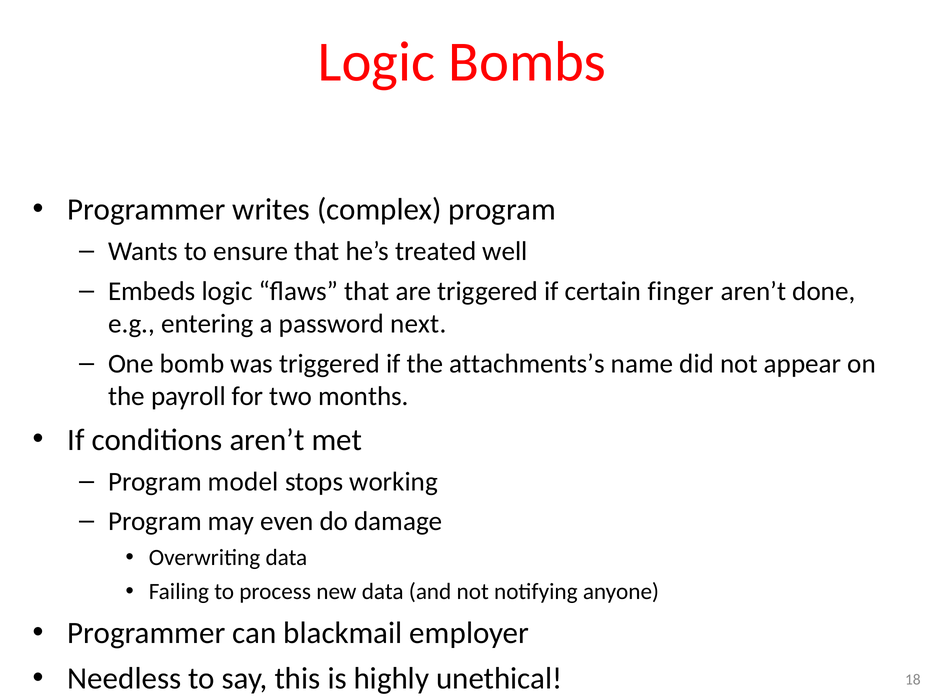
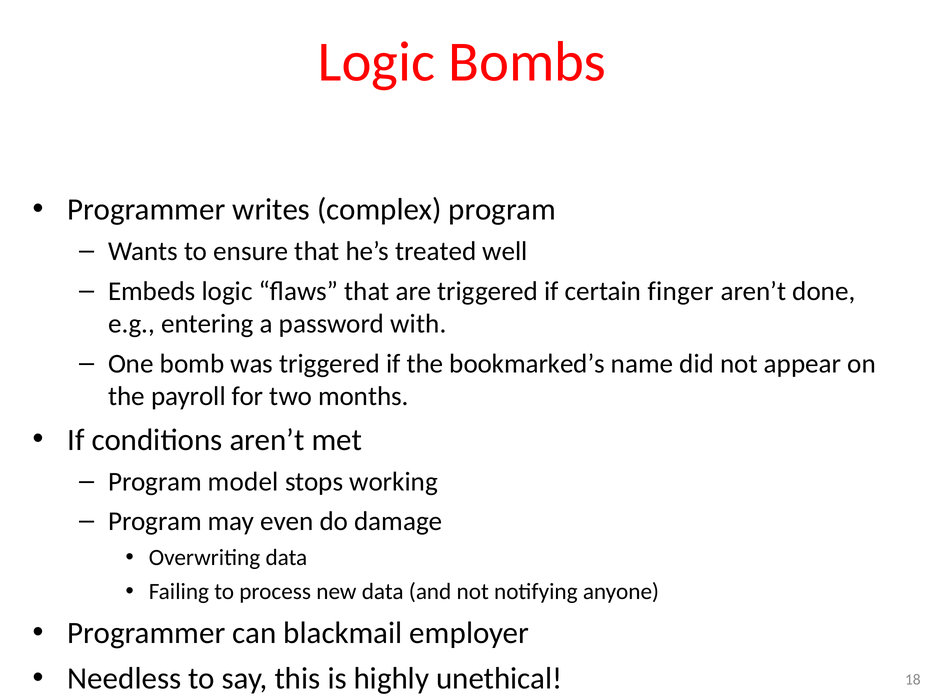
next: next -> with
attachments’s: attachments’s -> bookmarked’s
